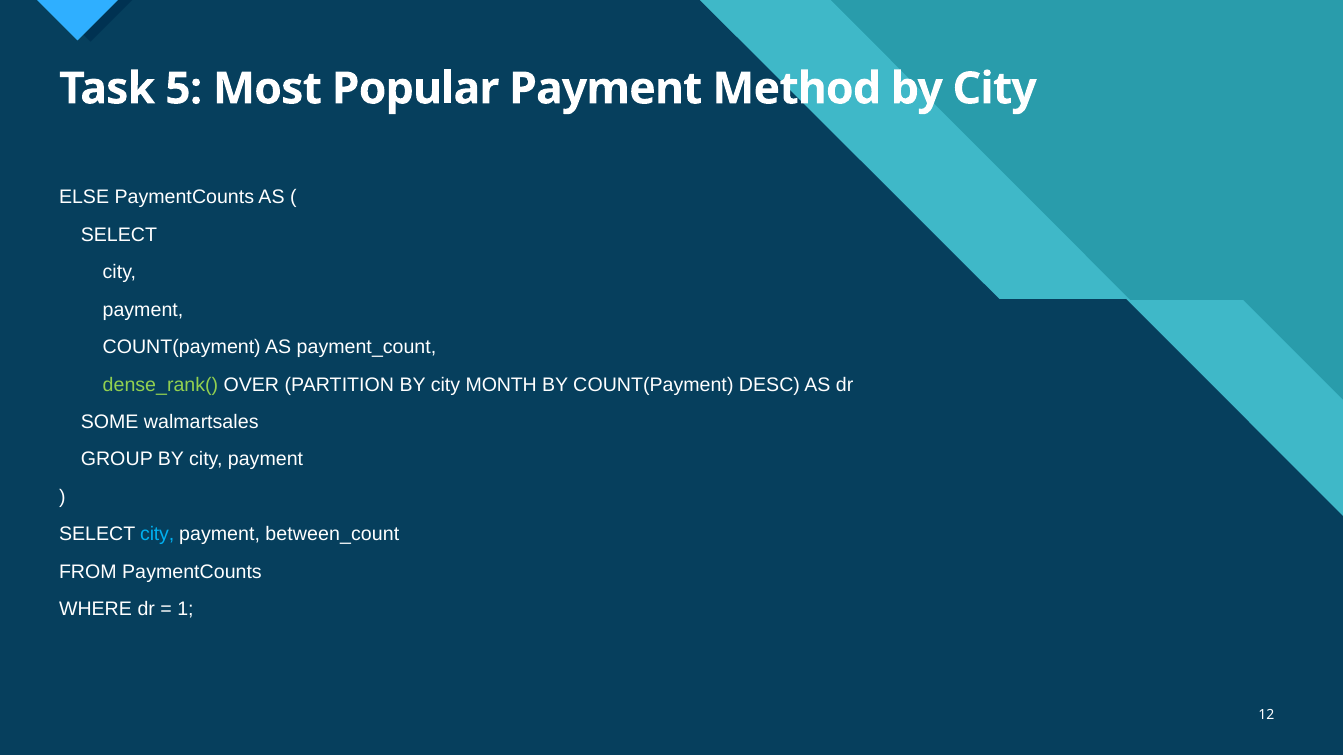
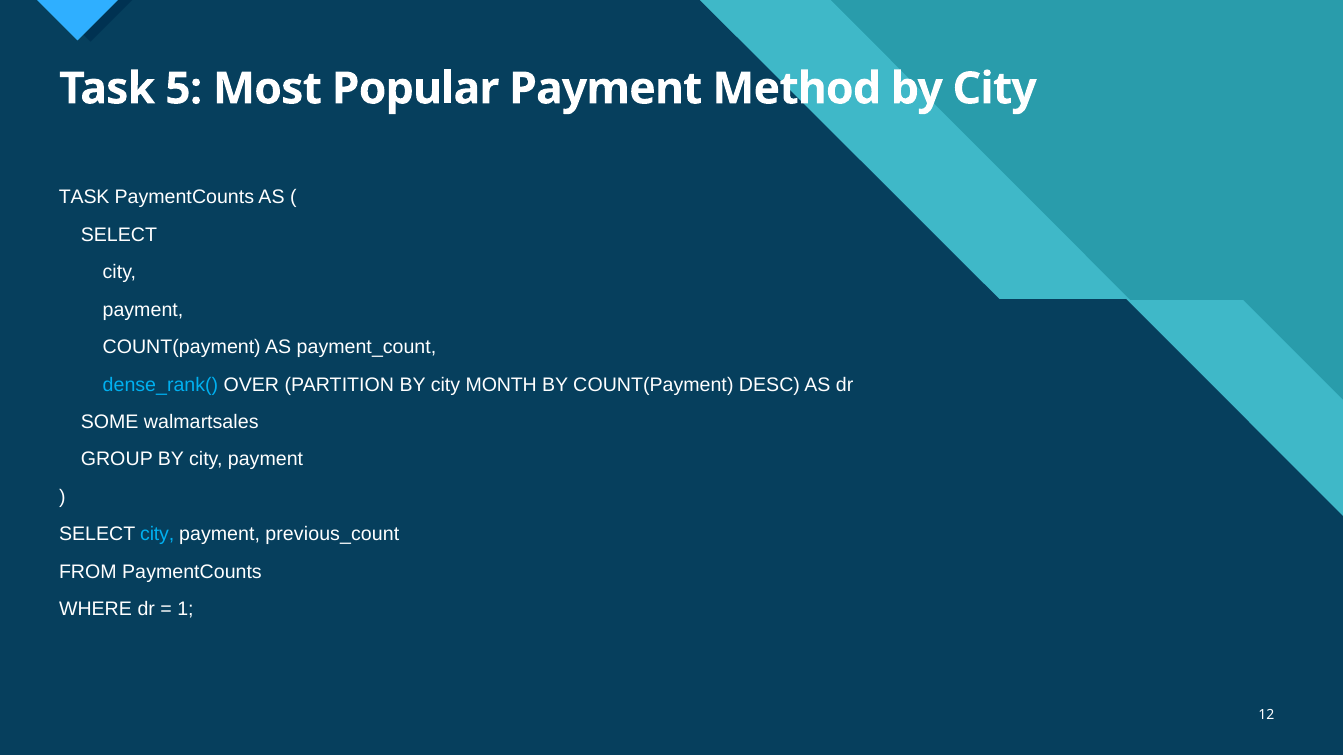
ELSE at (84, 197): ELSE -> TASK
dense_rank( colour: light green -> light blue
between_count: between_count -> previous_count
